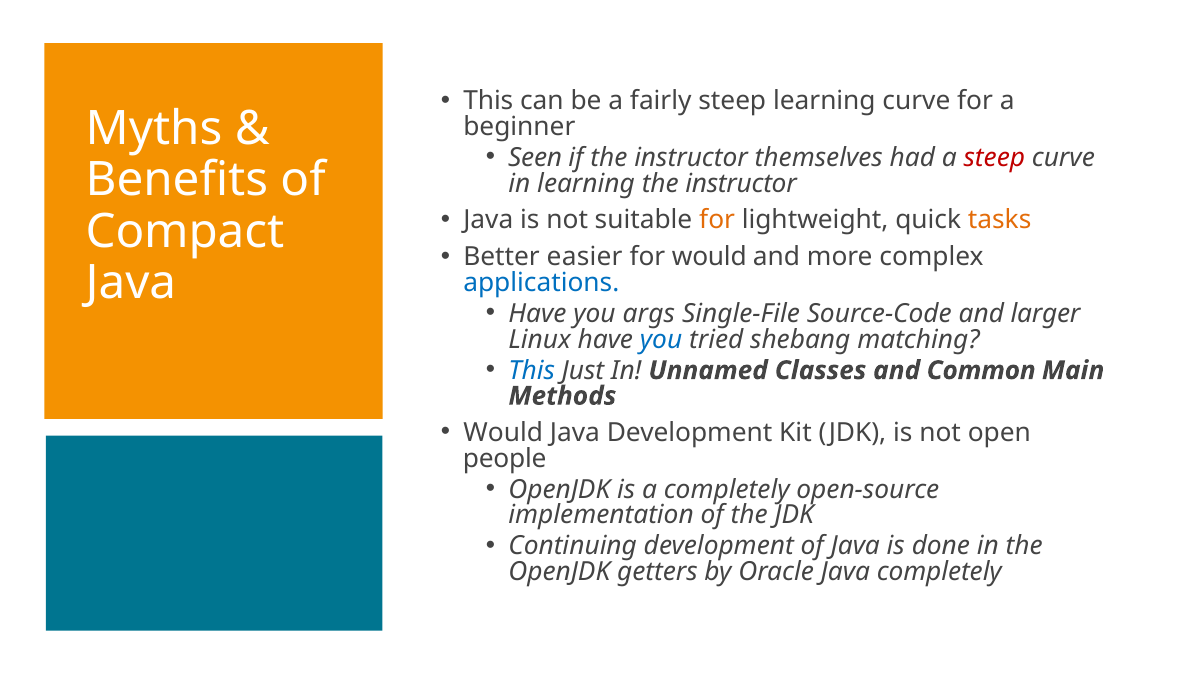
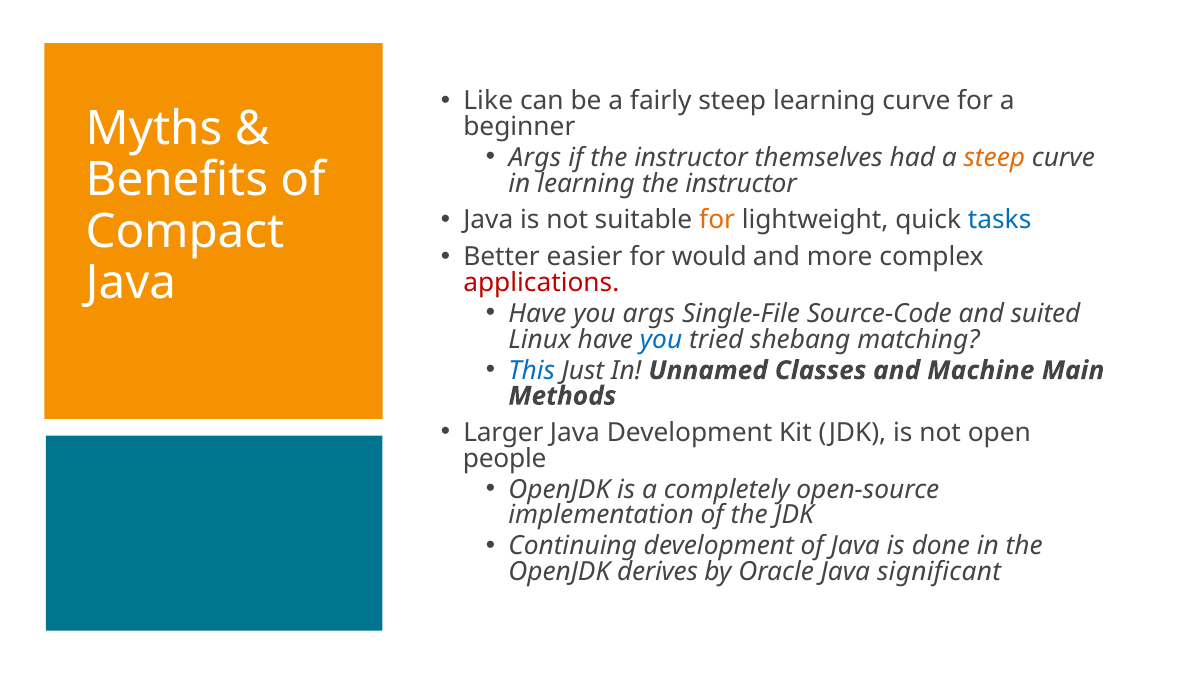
This at (488, 101): This -> Like
Seen at (535, 158): Seen -> Args
steep at (994, 158) colour: red -> orange
tasks colour: orange -> blue
applications colour: blue -> red
larger: larger -> suited
Common: Common -> Machine
Would at (503, 433): Would -> Larger
getters: getters -> derives
Java completely: completely -> significant
